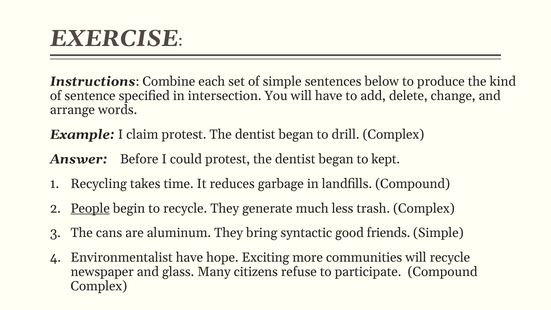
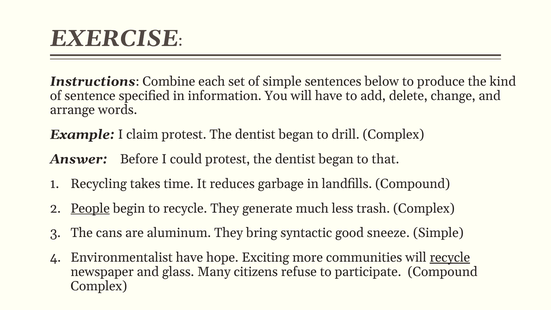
intersection: intersection -> information
kept: kept -> that
friends: friends -> sneeze
recycle at (450, 257) underline: none -> present
